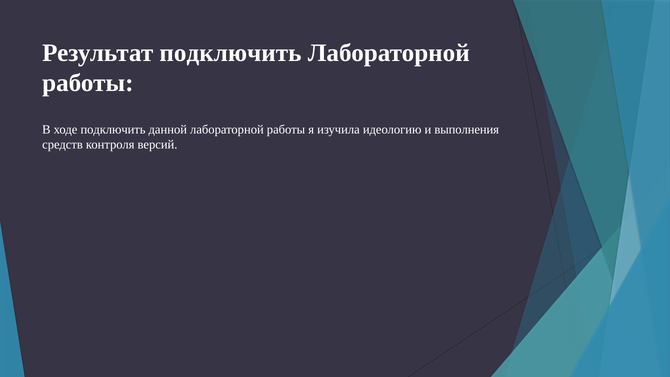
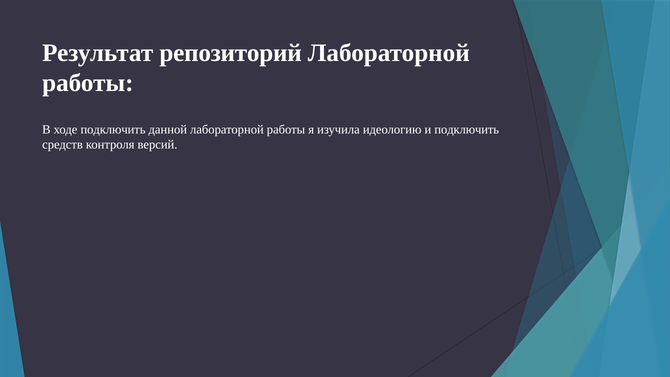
Результат подключить: подключить -> репозиторий
и выполнения: выполнения -> подключить
